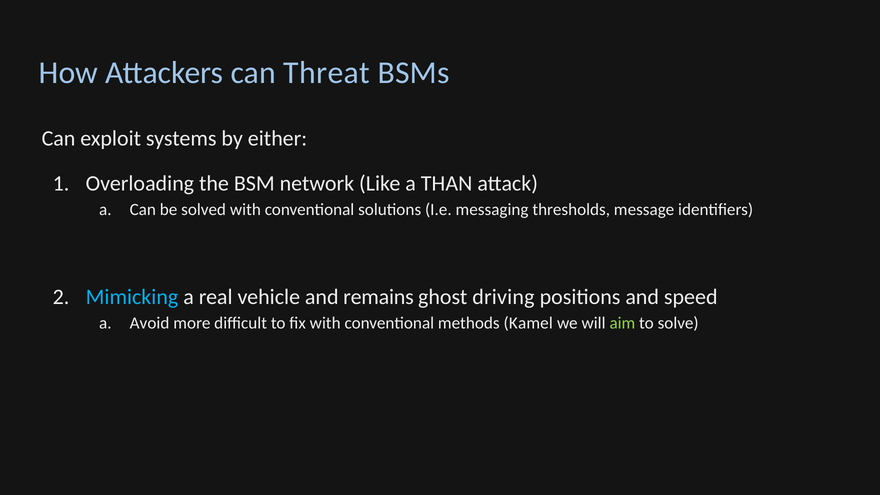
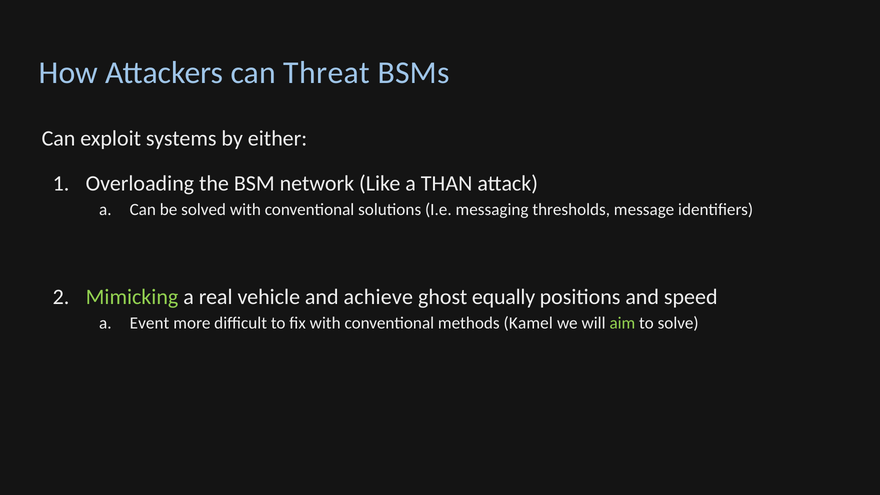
Mimicking colour: light blue -> light green
remains: remains -> achieve
driving: driving -> equally
Avoid: Avoid -> Event
